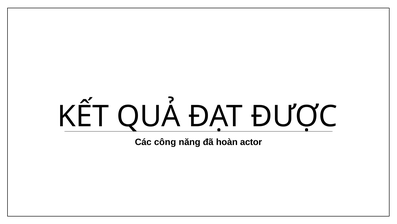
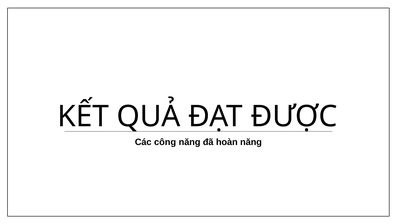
hoàn actor: actor -> năng
